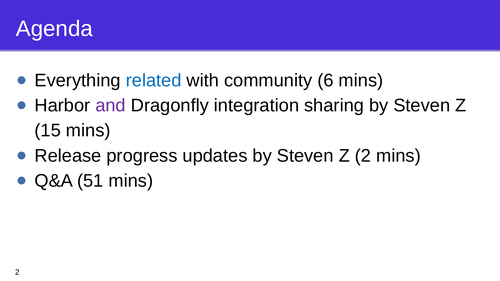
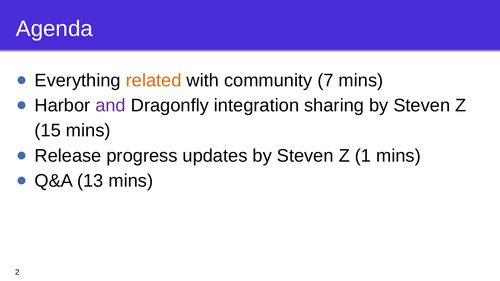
related colour: blue -> orange
6: 6 -> 7
Z 2: 2 -> 1
51: 51 -> 13
